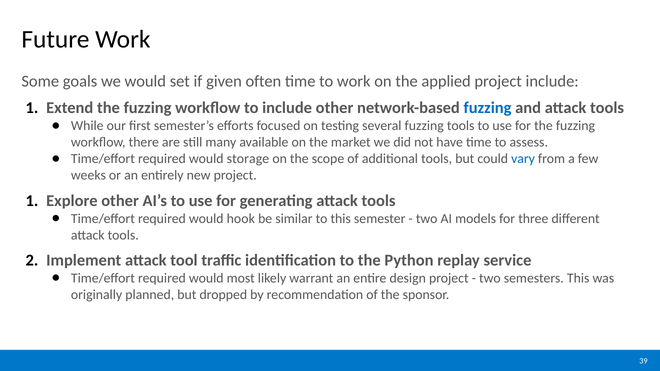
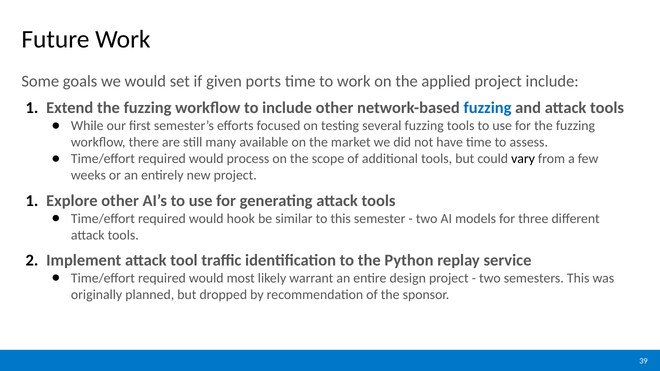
often: often -> ports
storage: storage -> process
vary colour: blue -> black
